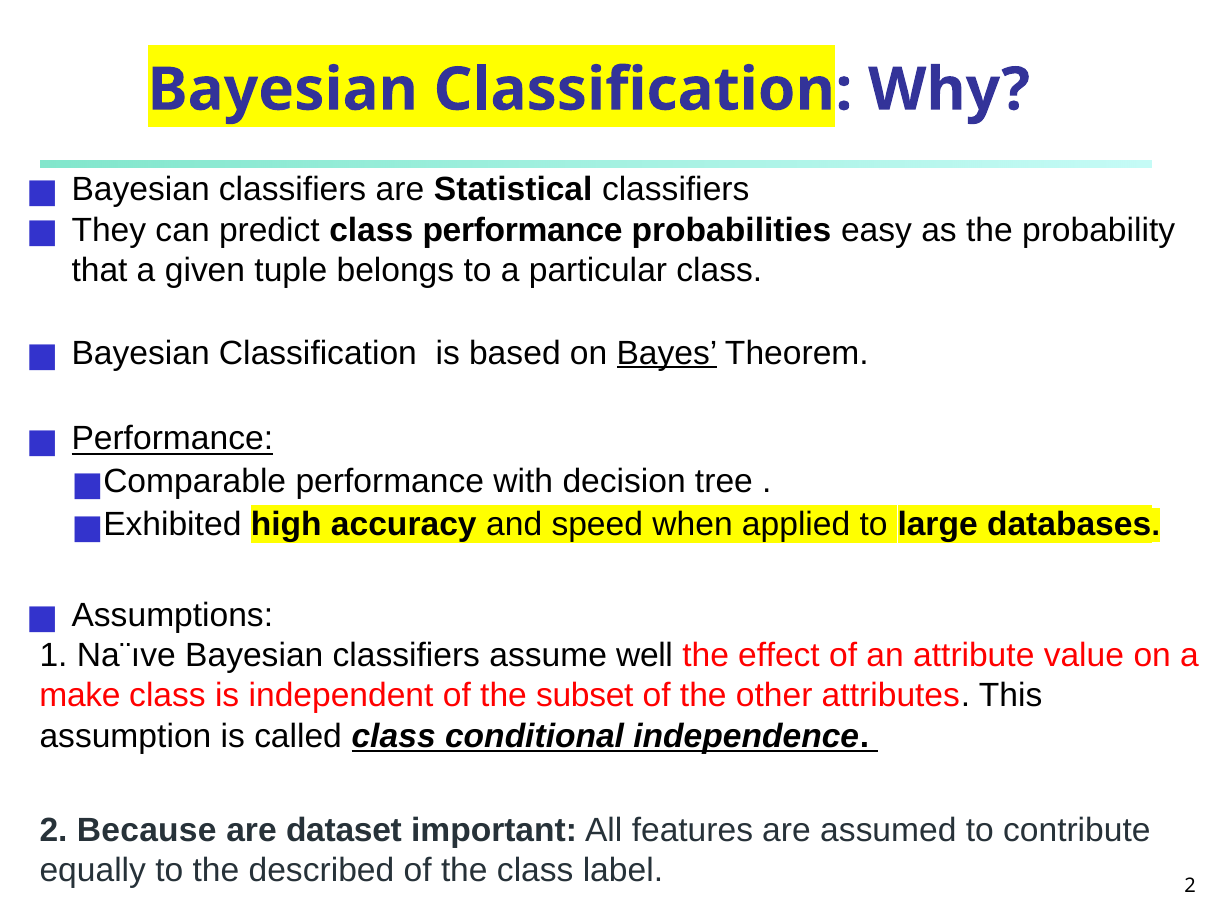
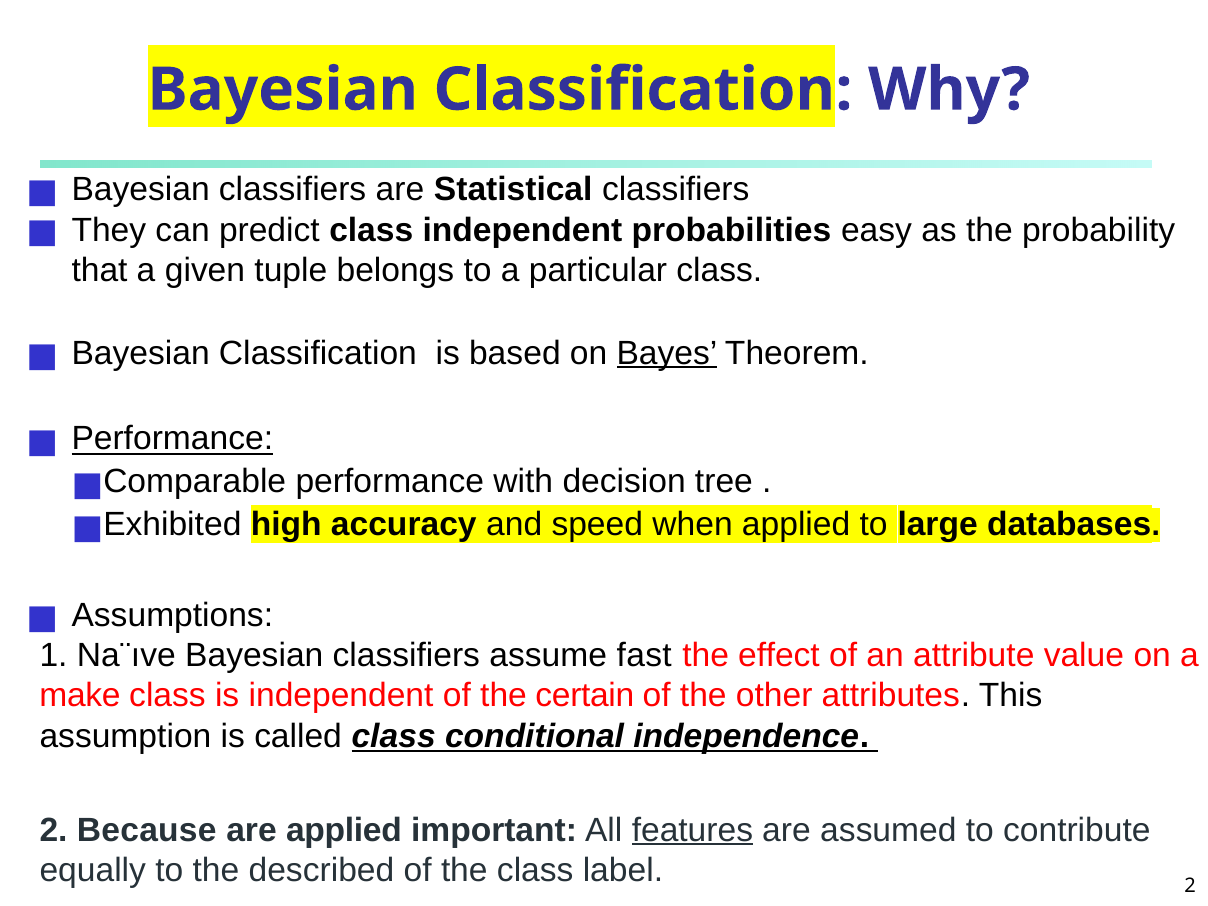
class performance: performance -> independent
well: well -> fast
subset: subset -> certain
are dataset: dataset -> applied
features underline: none -> present
